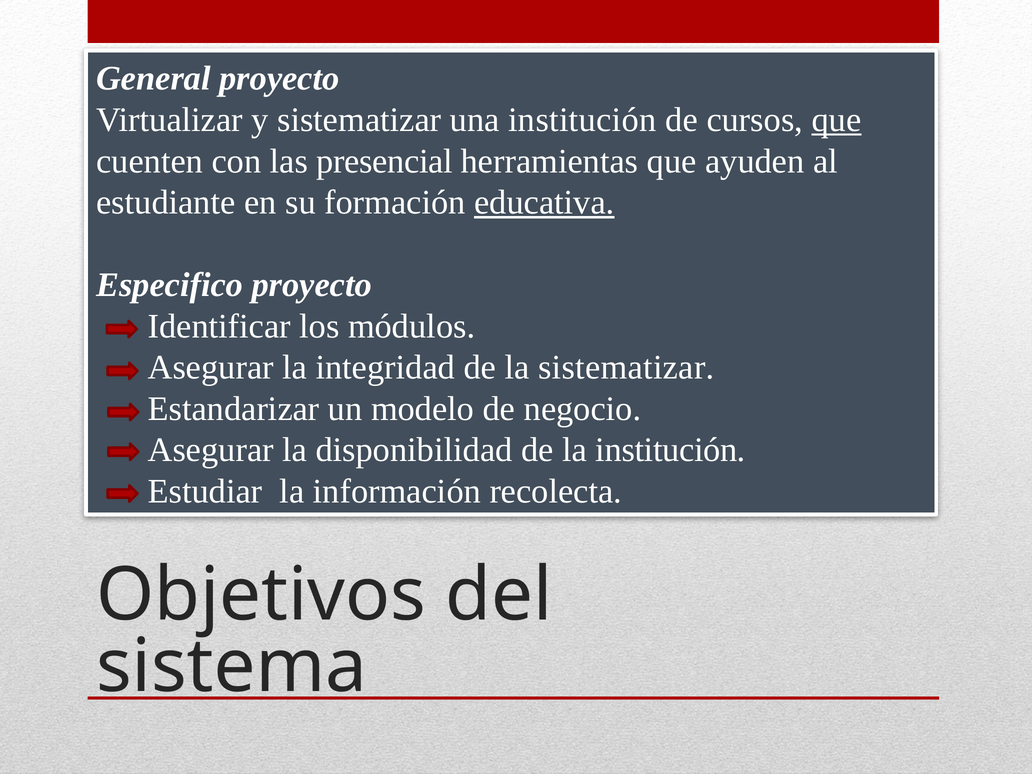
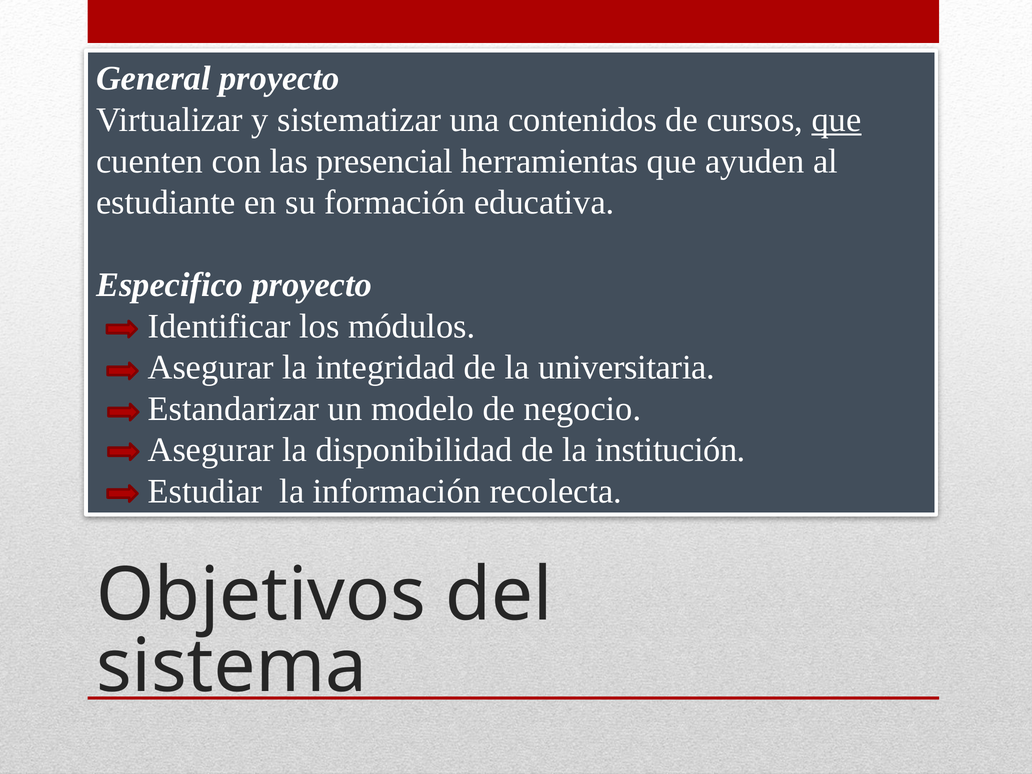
una institución: institución -> contenidos
educativa underline: present -> none
la sistematizar: sistematizar -> universitaria
